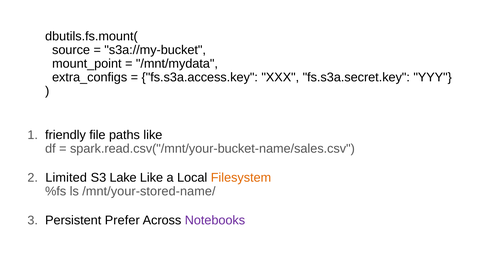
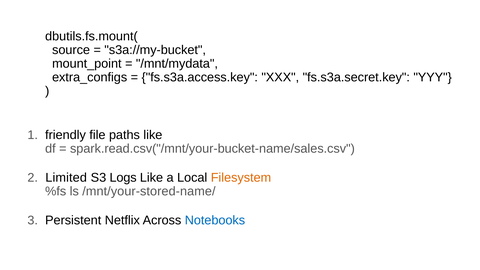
Lake: Lake -> Logs
Prefer: Prefer -> Netflix
Notebooks colour: purple -> blue
